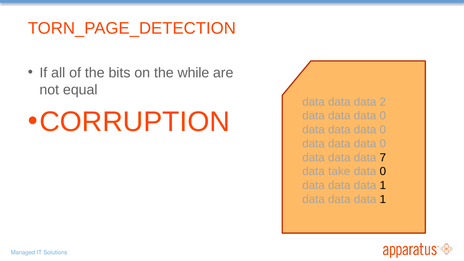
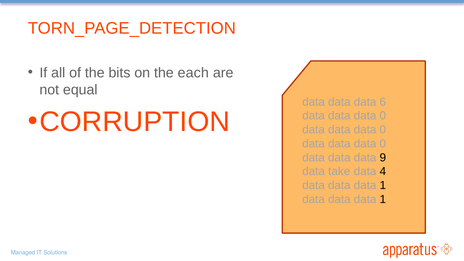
while: while -> each
2: 2 -> 6
7: 7 -> 9
0 at (383, 171): 0 -> 4
